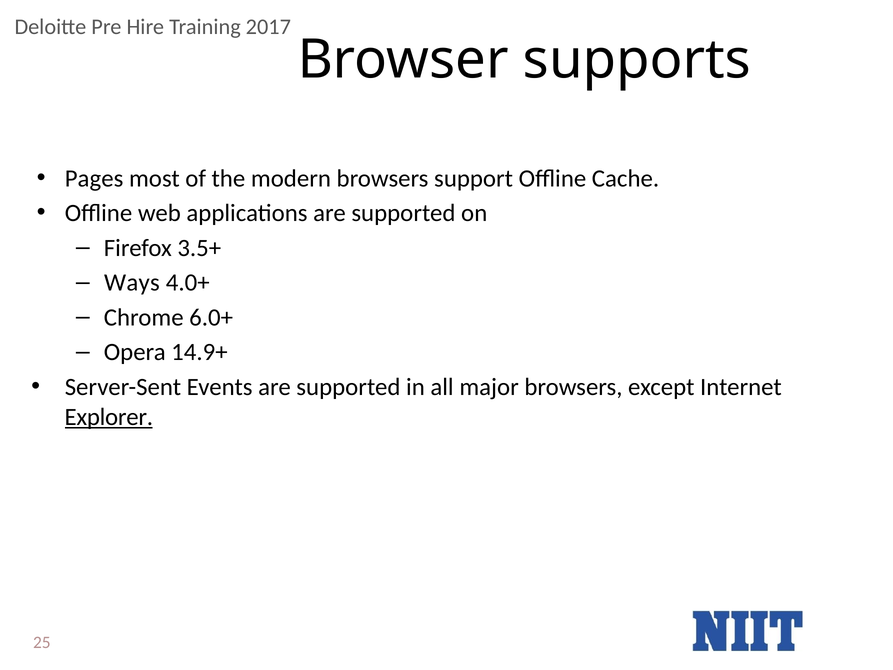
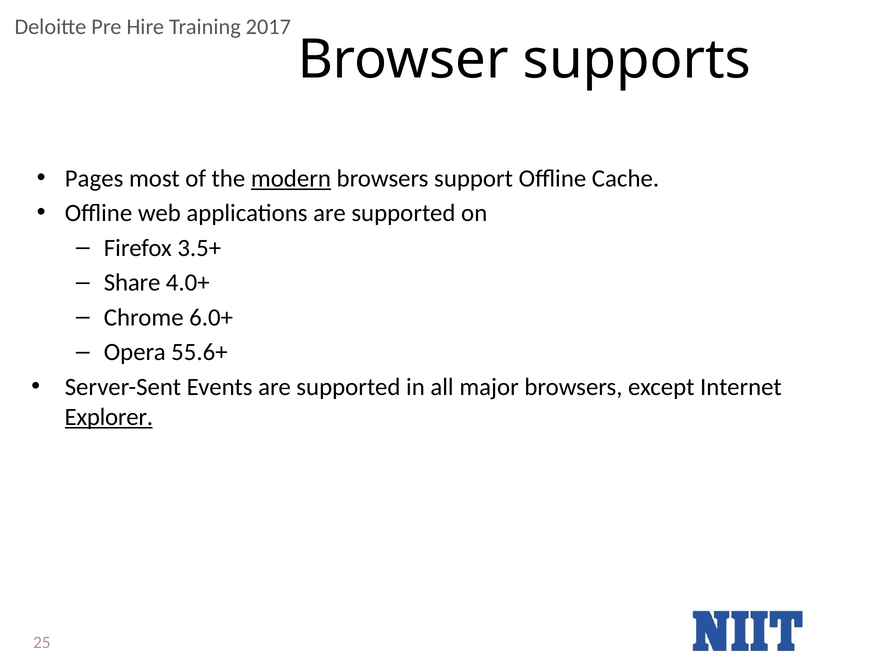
modern underline: none -> present
Ways: Ways -> Share
14.9+: 14.9+ -> 55.6+
